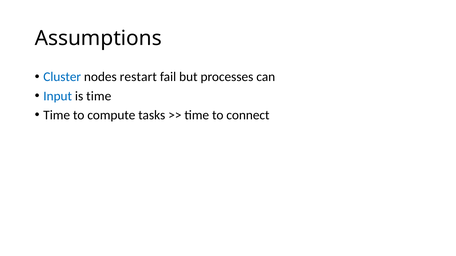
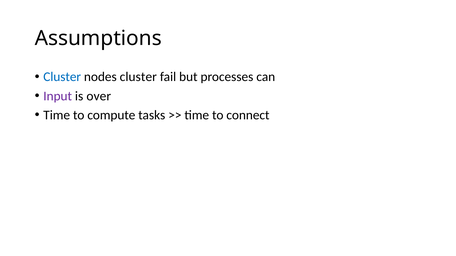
nodes restart: restart -> cluster
Input colour: blue -> purple
is time: time -> over
